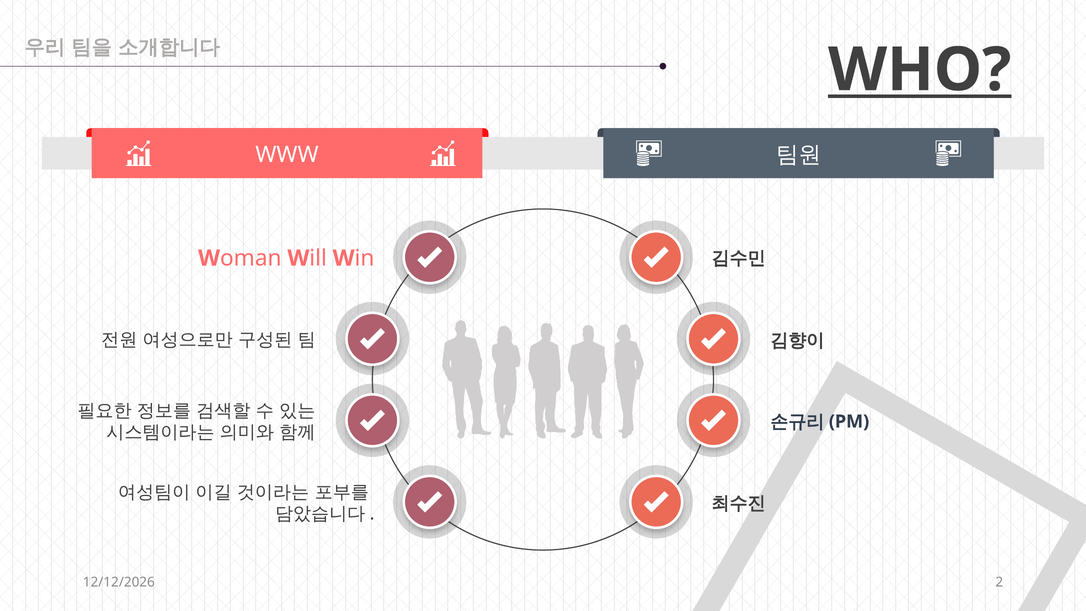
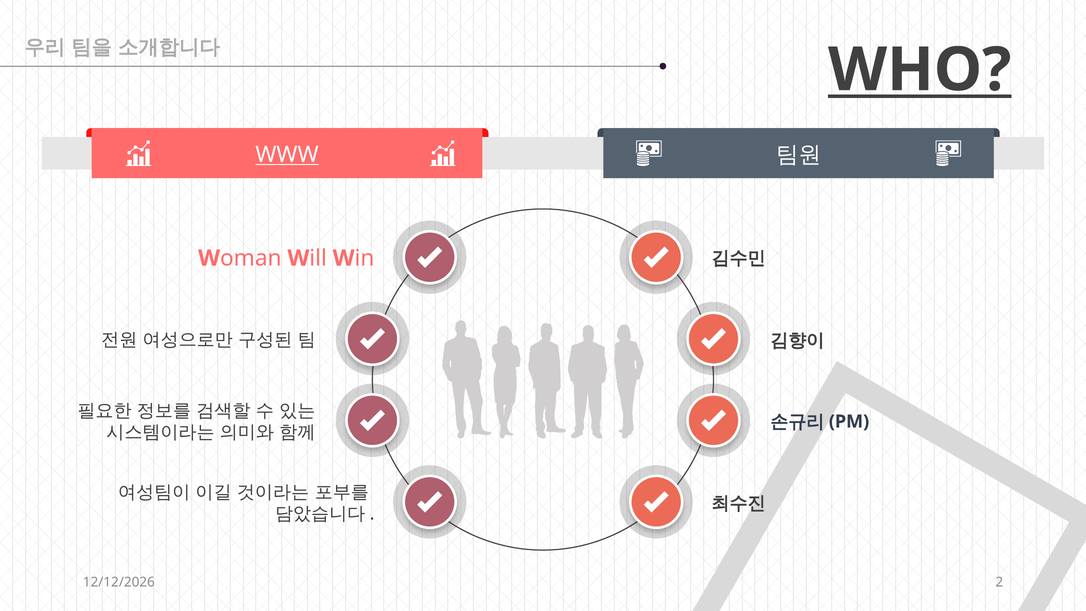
WWW underline: none -> present
